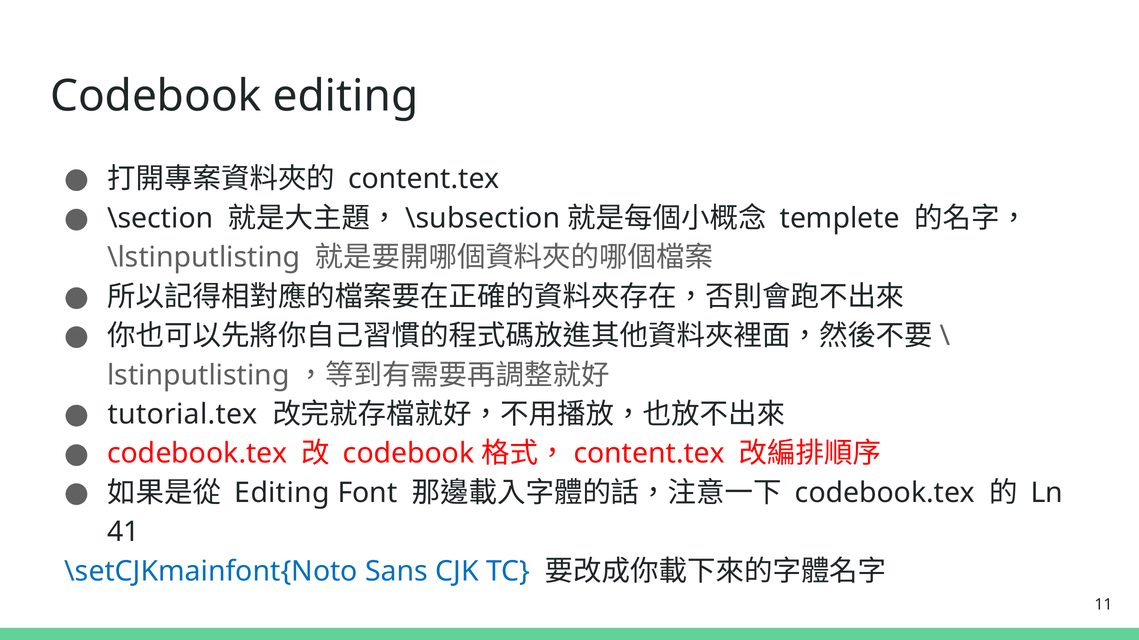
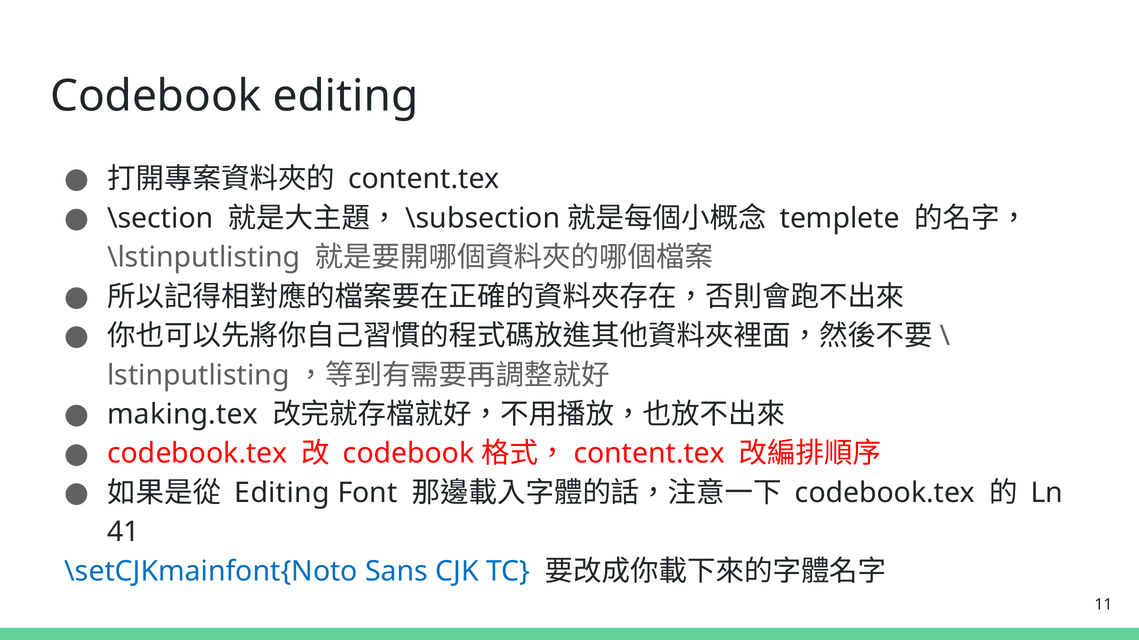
tutorial.tex: tutorial.tex -> making.tex
